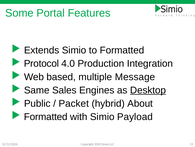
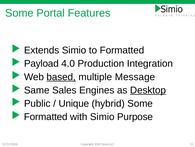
Protocol: Protocol -> Payload
based underline: none -> present
Packet: Packet -> Unique
hybrid About: About -> Some
Payload: Payload -> Purpose
